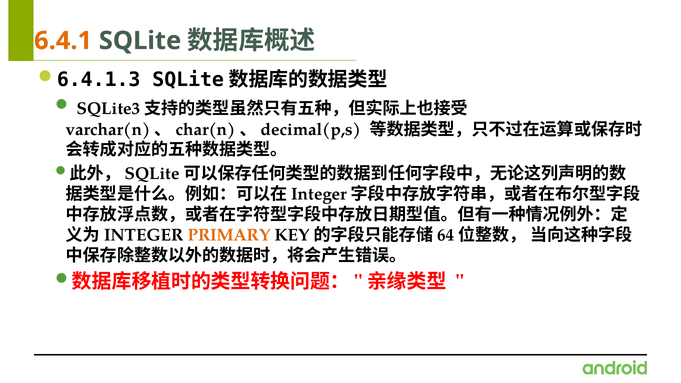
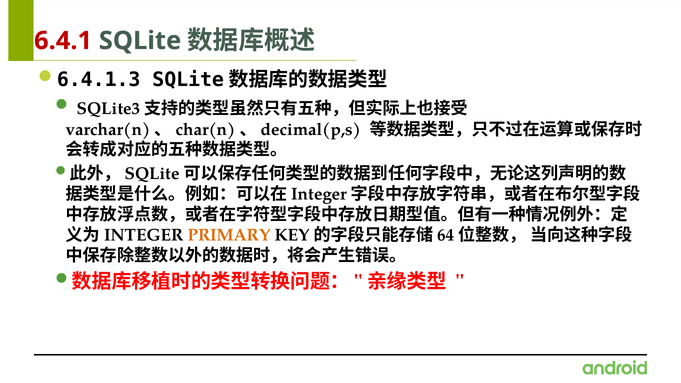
6.4.1 colour: orange -> red
